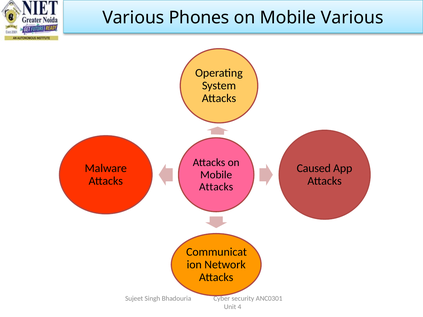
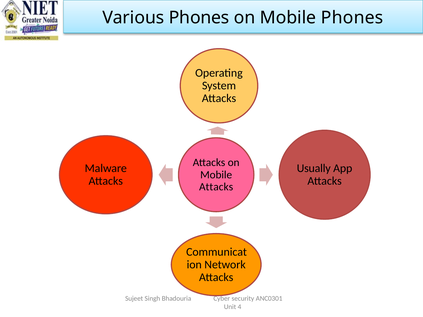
Mobile Various: Various -> Phones
Caused: Caused -> Usually
